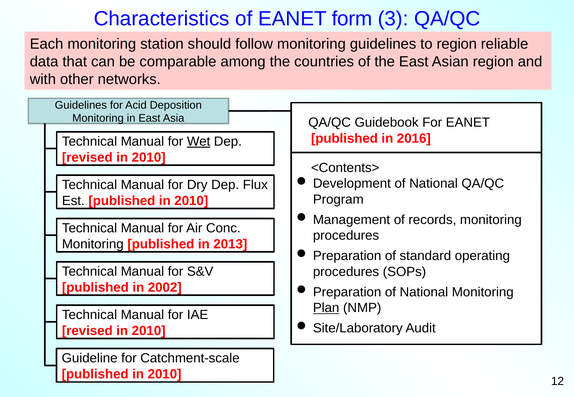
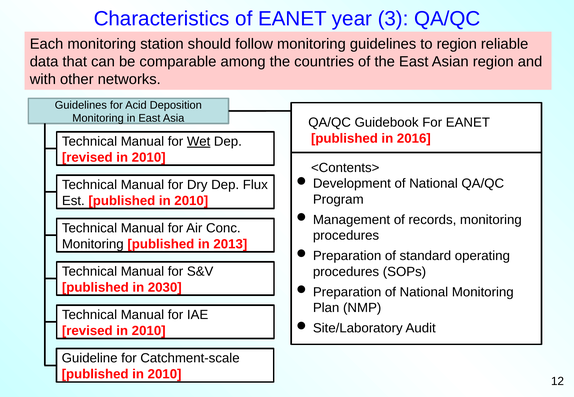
form: form -> year
2002: 2002 -> 2030
Plan underline: present -> none
